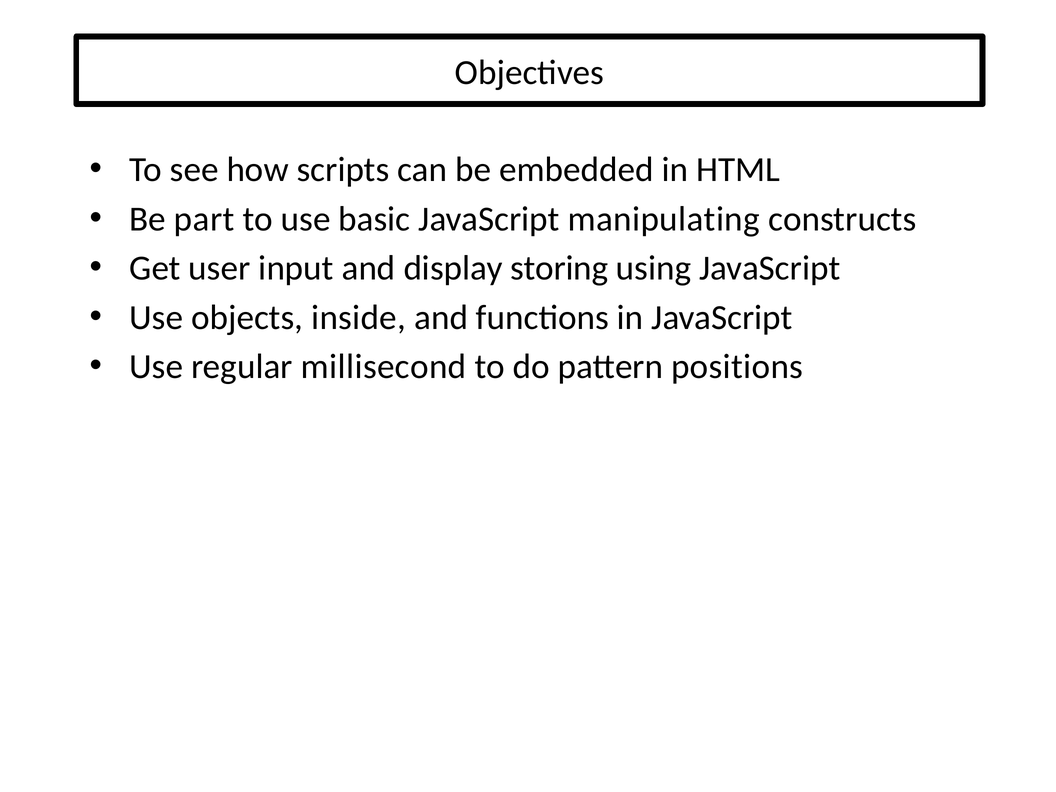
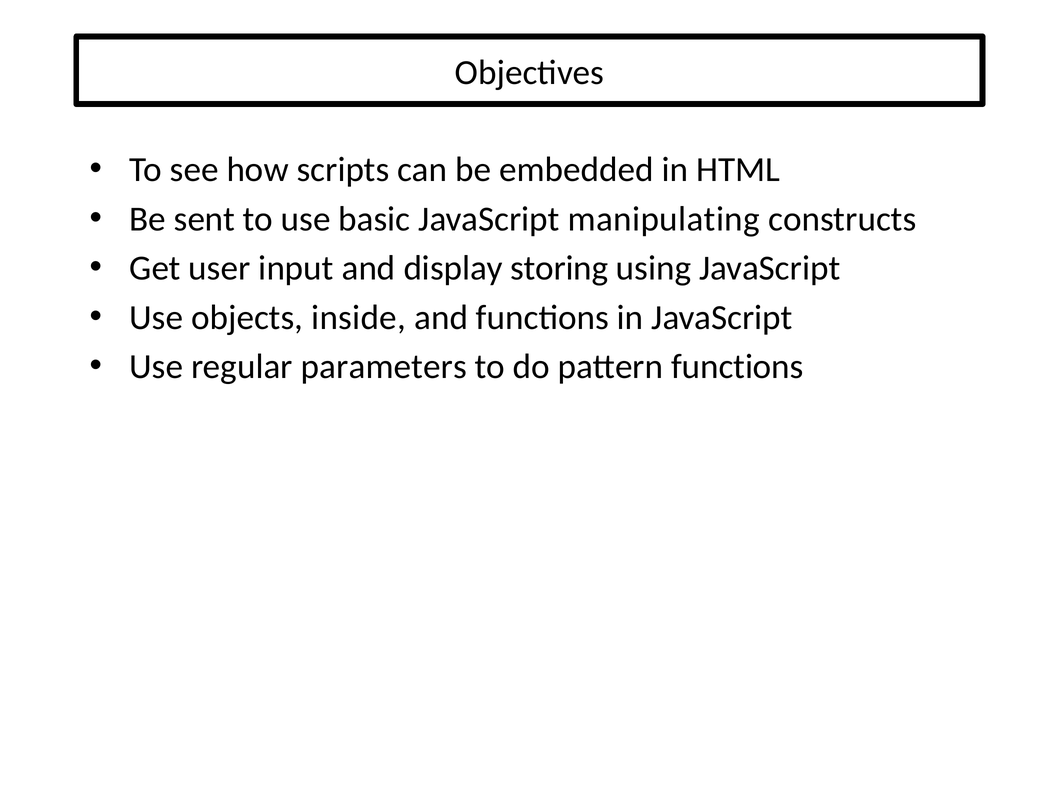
part: part -> sent
millisecond: millisecond -> parameters
pattern positions: positions -> functions
